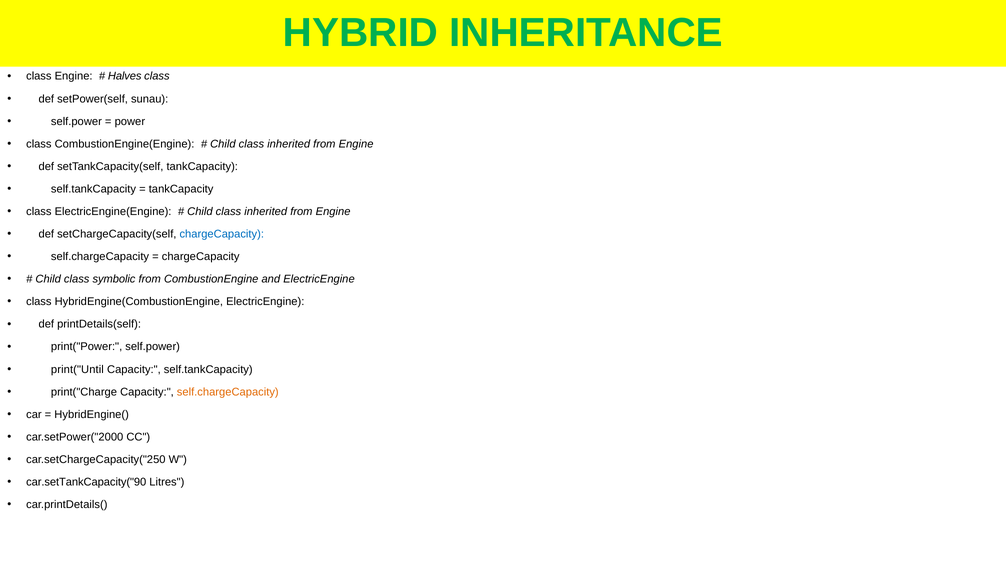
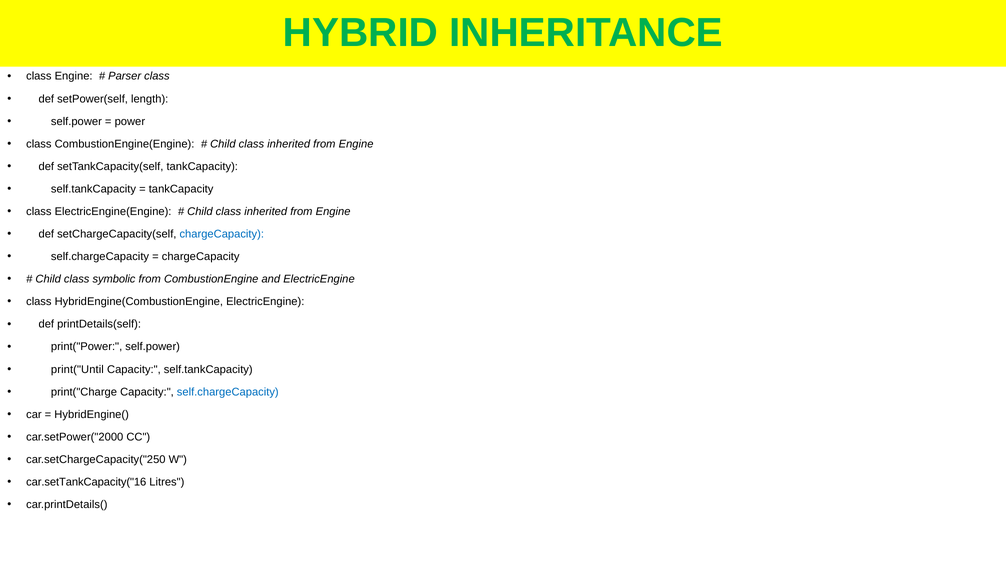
Halves: Halves -> Parser
sunau: sunau -> length
self.chargeCapacity at (228, 392) colour: orange -> blue
car.setTankCapacity("90: car.setTankCapacity("90 -> car.setTankCapacity("16
